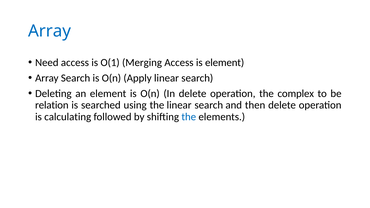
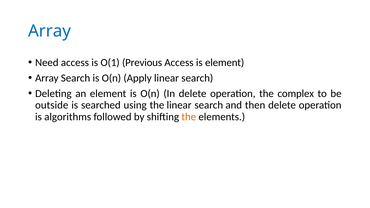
Merging: Merging -> Previous
relation: relation -> outside
calculating: calculating -> algorithms
the at (189, 117) colour: blue -> orange
